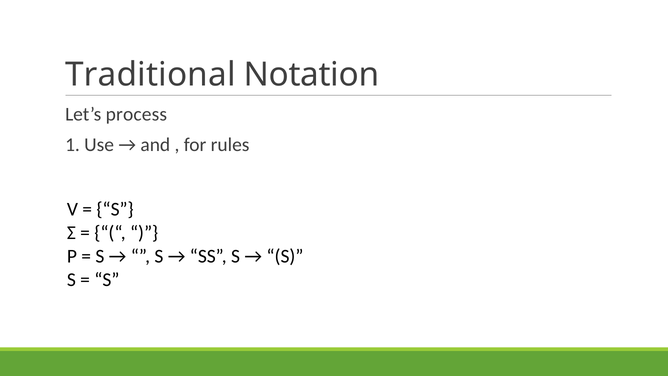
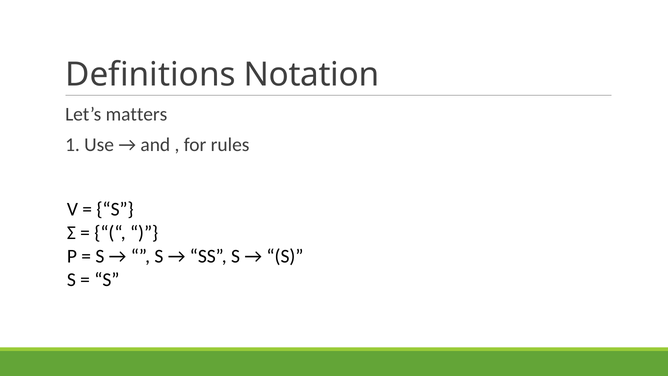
Traditional: Traditional -> Definitions
process: process -> matters
